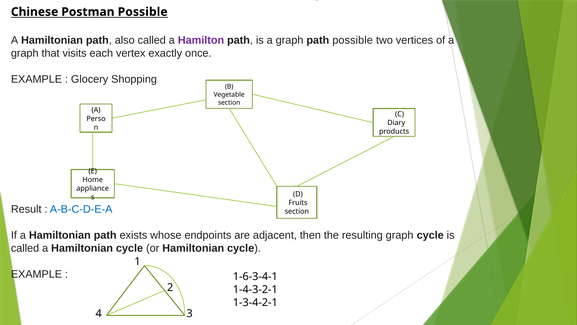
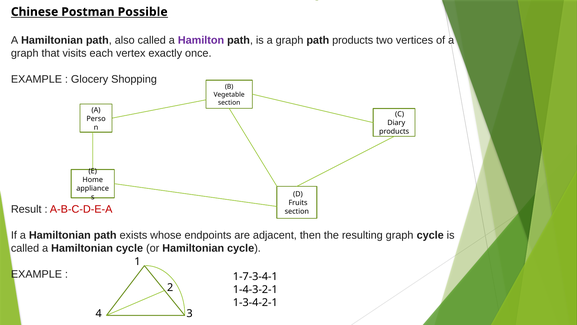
path possible: possible -> products
A-B-C-D-E-A colour: blue -> red
1-6-3-4-1: 1-6-3-4-1 -> 1-7-3-4-1
